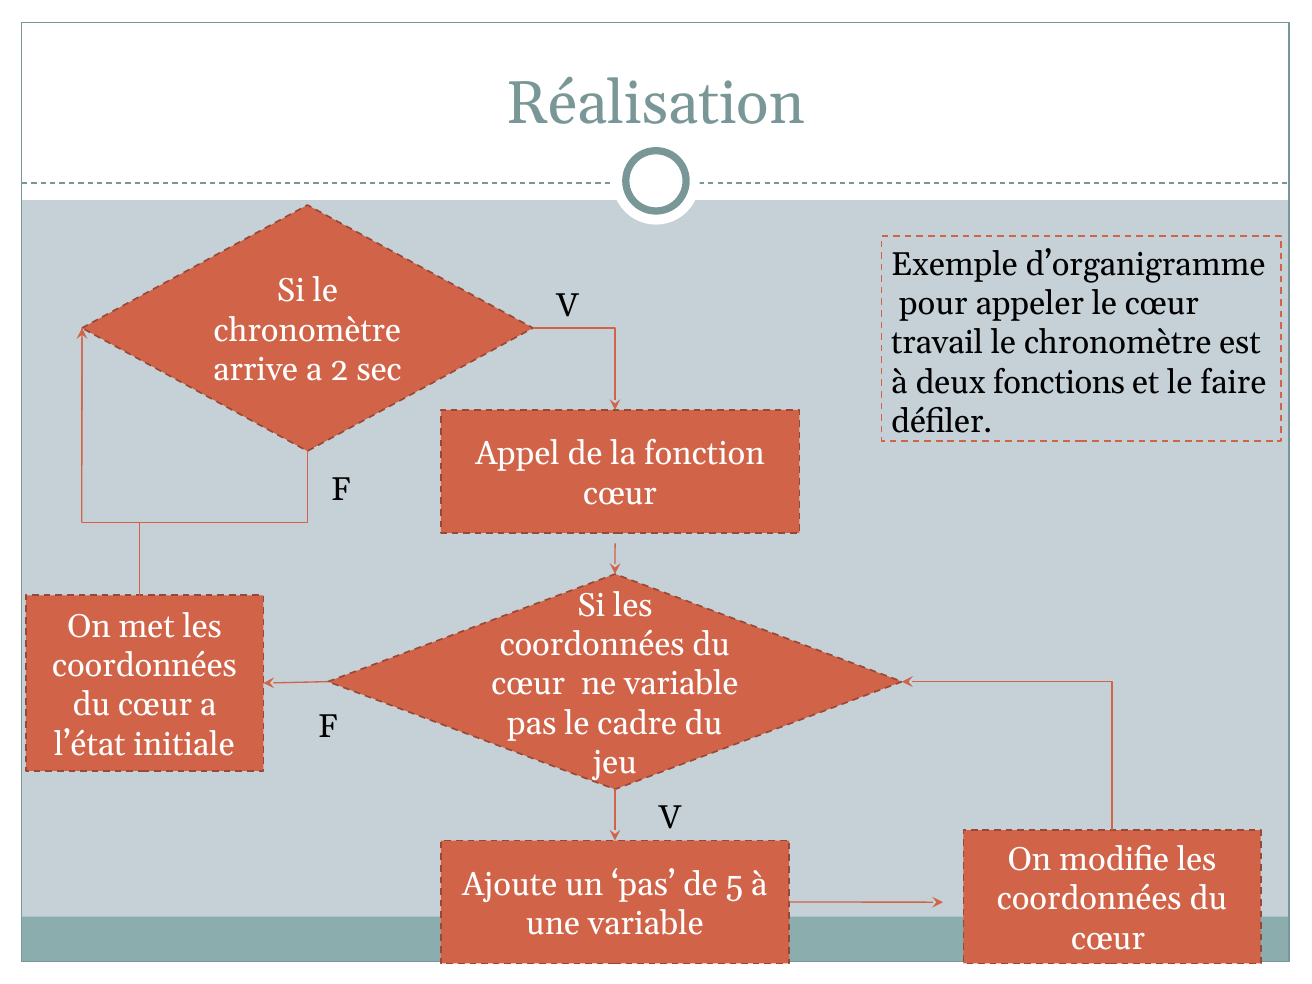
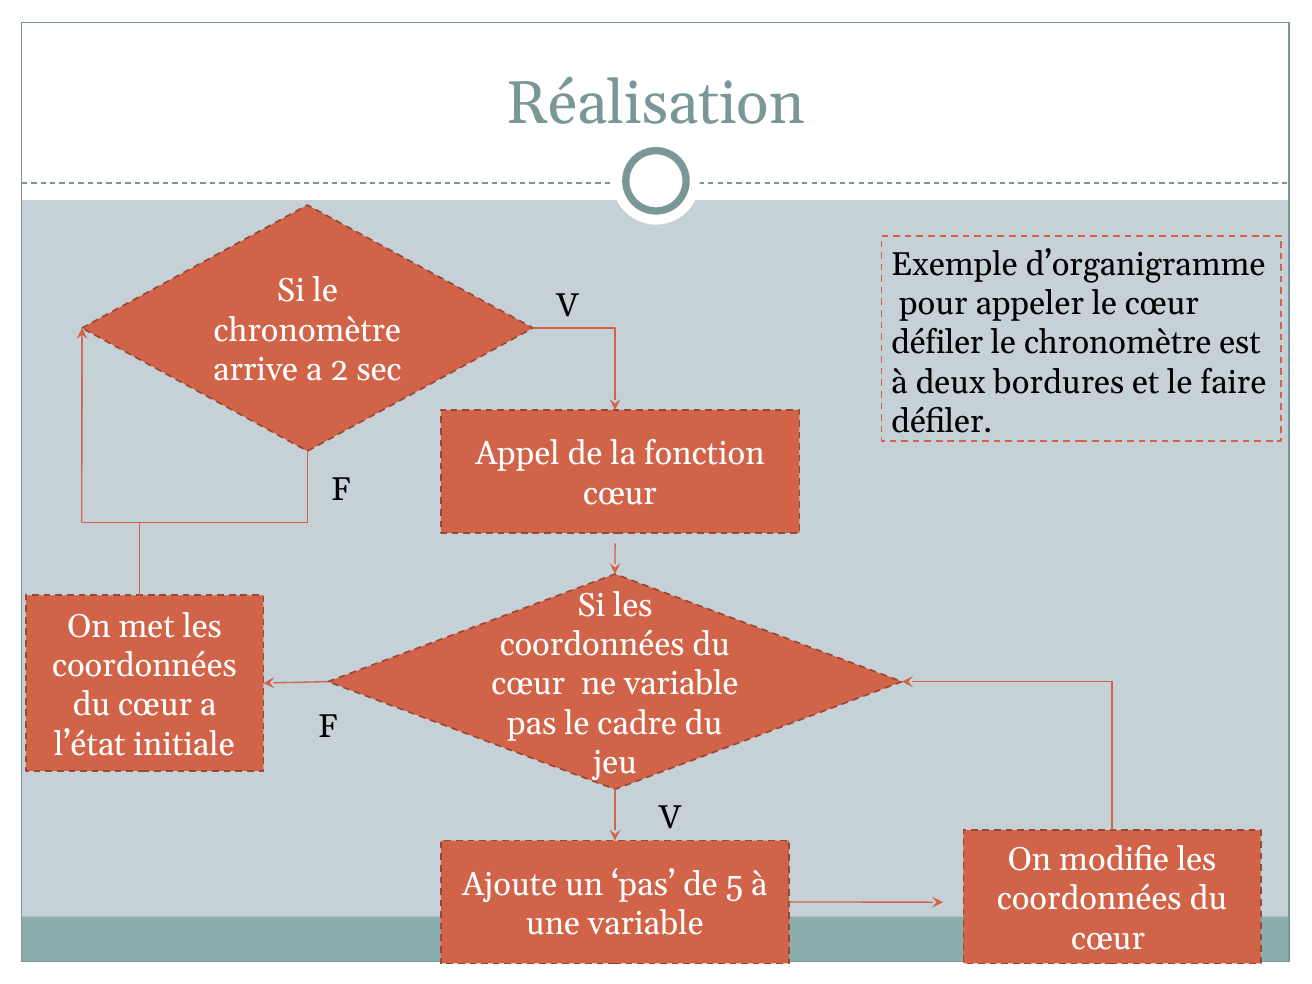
travail at (937, 343): travail -> défiler
fonctions: fonctions -> bordures
